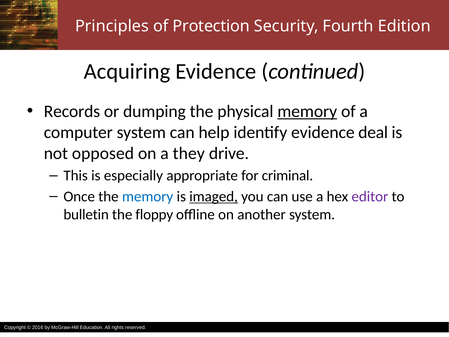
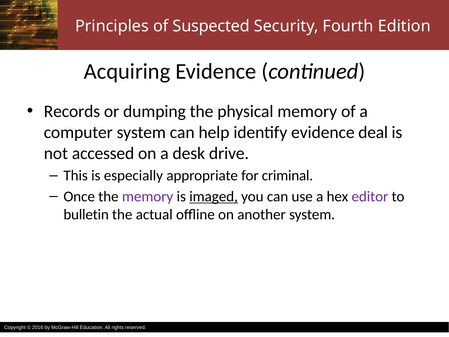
Protection: Protection -> Suspected
memory at (307, 111) underline: present -> none
opposed: opposed -> accessed
they: they -> desk
memory at (148, 196) colour: blue -> purple
floppy: floppy -> actual
